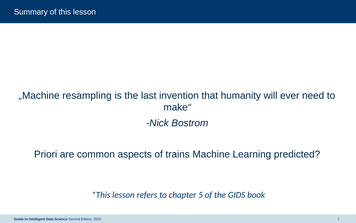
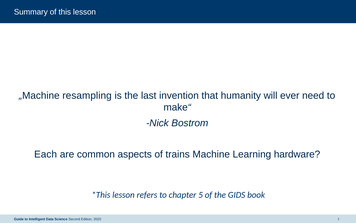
Priori: Priori -> Each
predicted: predicted -> hardware
